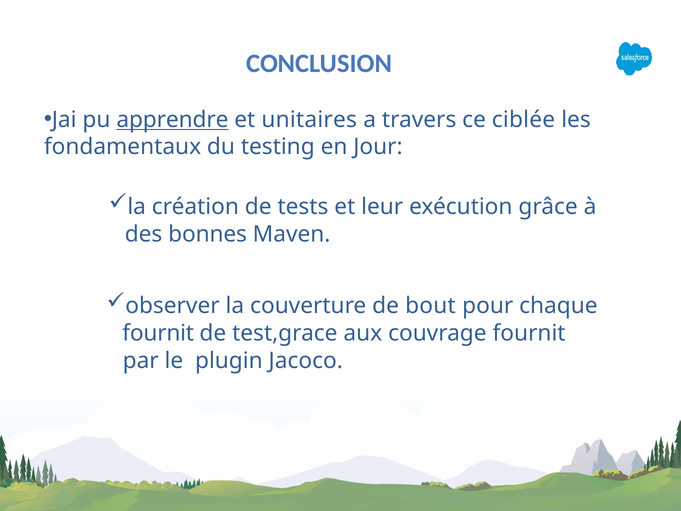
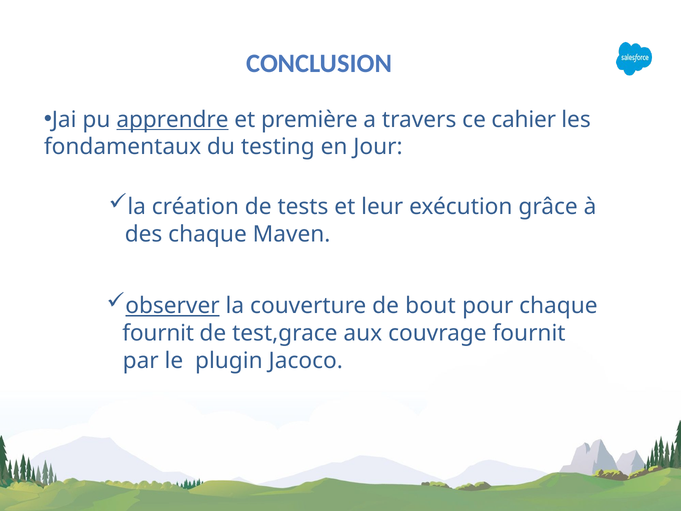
unitaires: unitaires -> première
ciblée: ciblée -> cahier
des bonnes: bonnes -> chaque
observer underline: none -> present
